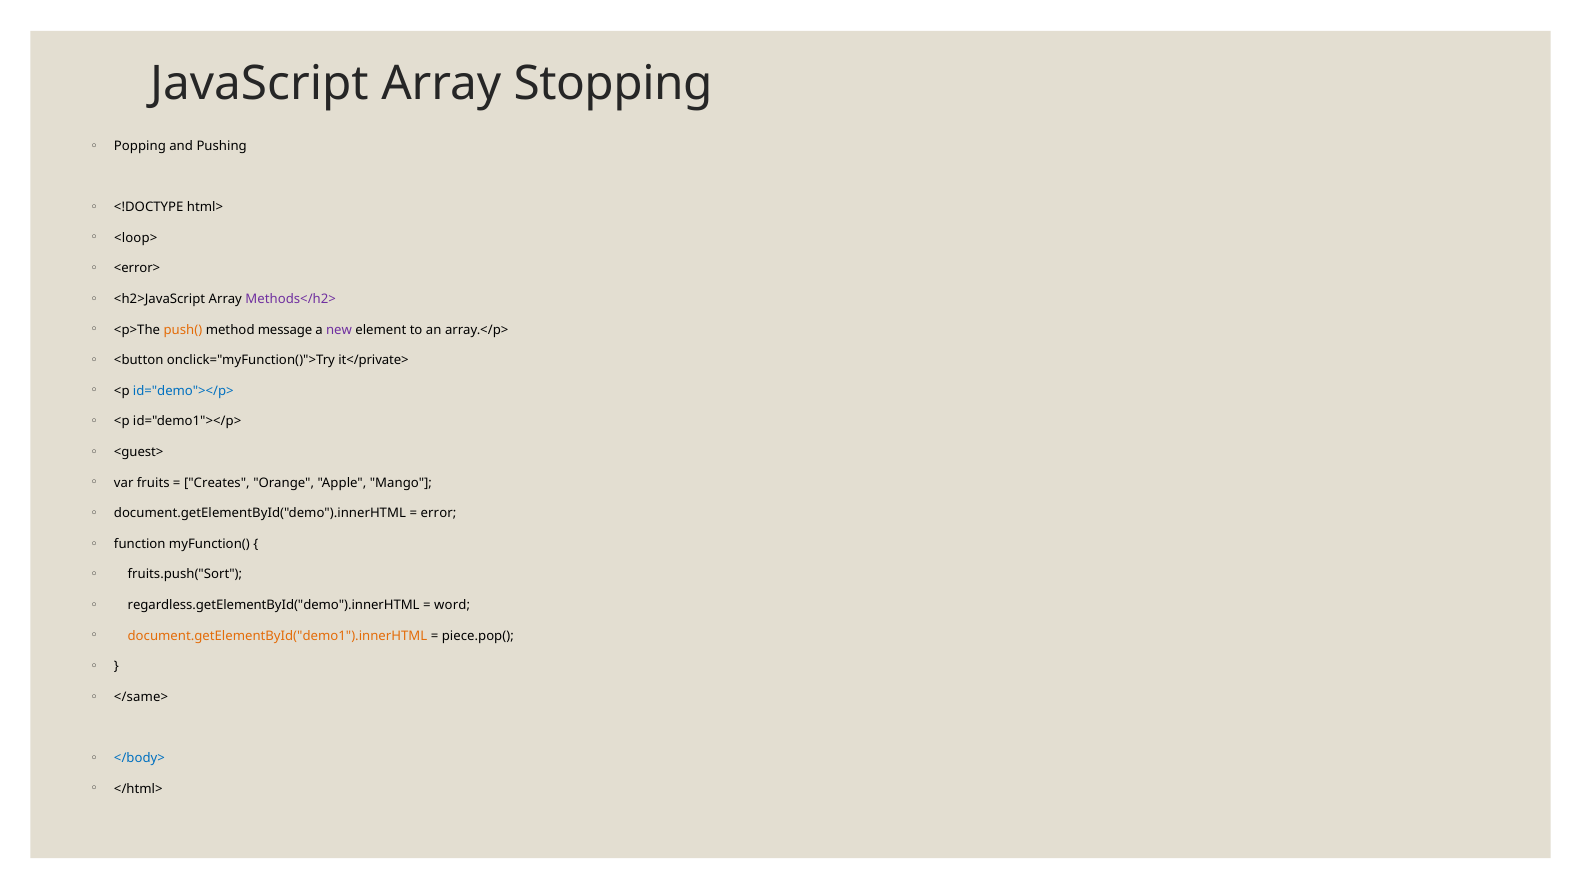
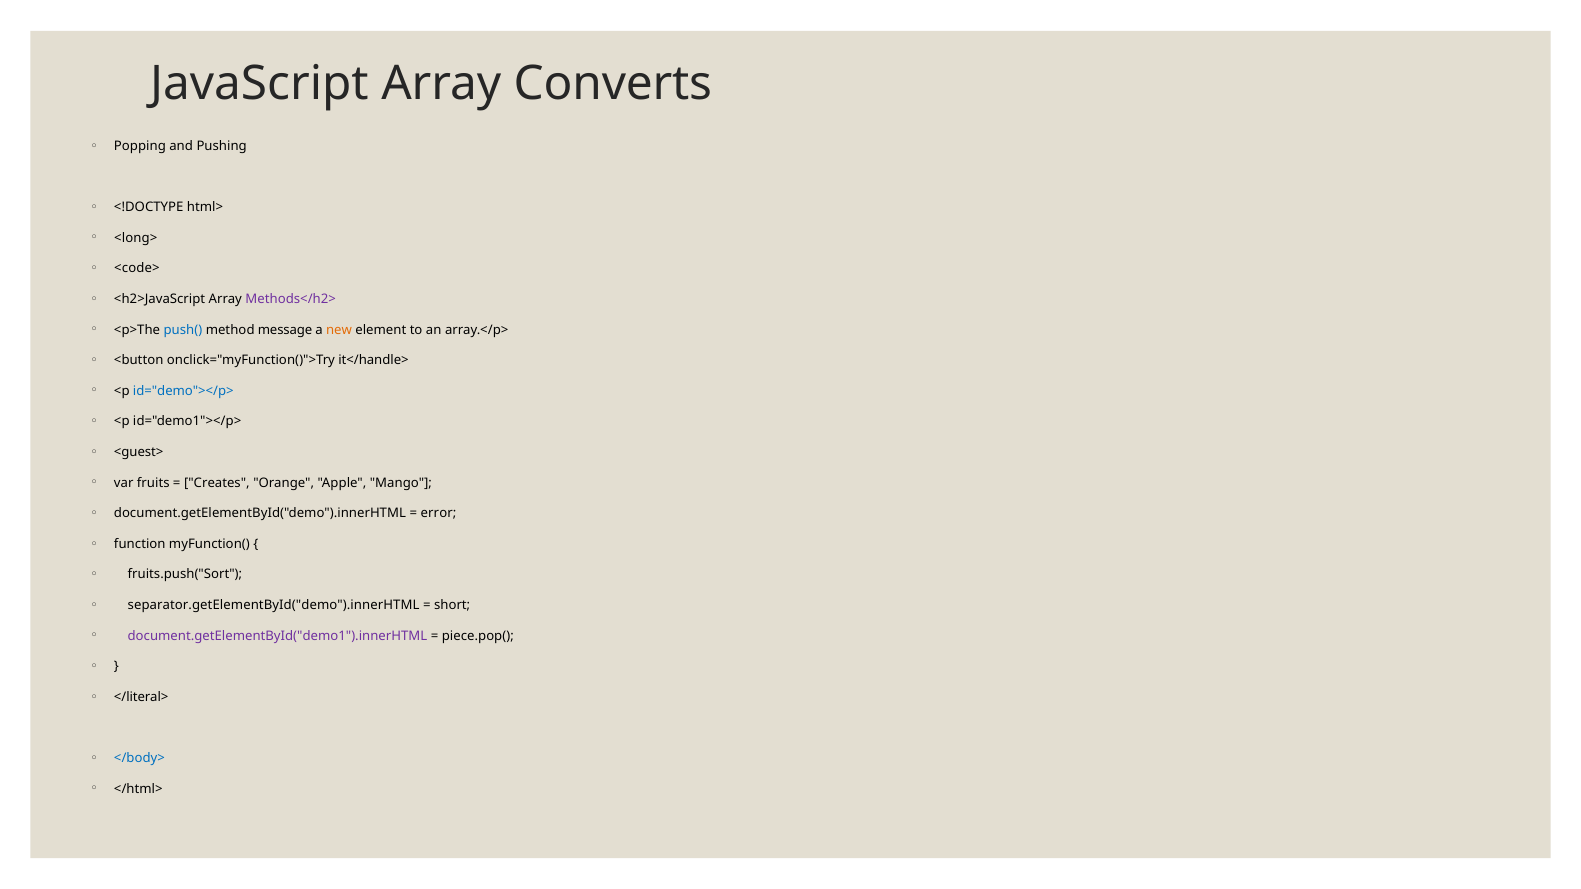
Stopping: Stopping -> Converts
<loop>: <loop> -> <long>
<error>: <error> -> <code>
push( colour: orange -> blue
new colour: purple -> orange
it</private>: it</private> -> it</handle>
regardless.getElementById("demo").innerHTML: regardless.getElementById("demo").innerHTML -> separator.getElementById("demo").innerHTML
word: word -> short
document.getElementById("demo1").innerHTML colour: orange -> purple
</same>: </same> -> </literal>
